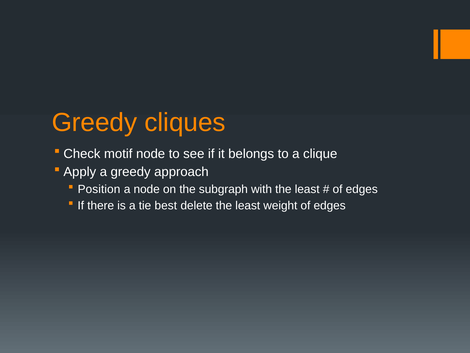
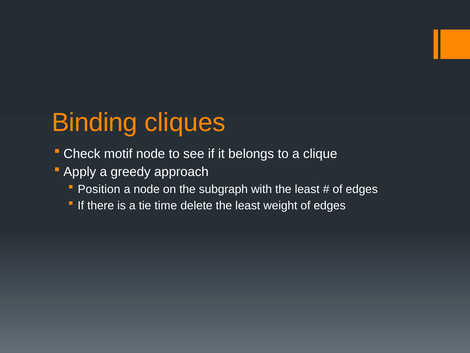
Greedy at (94, 123): Greedy -> Binding
best: best -> time
